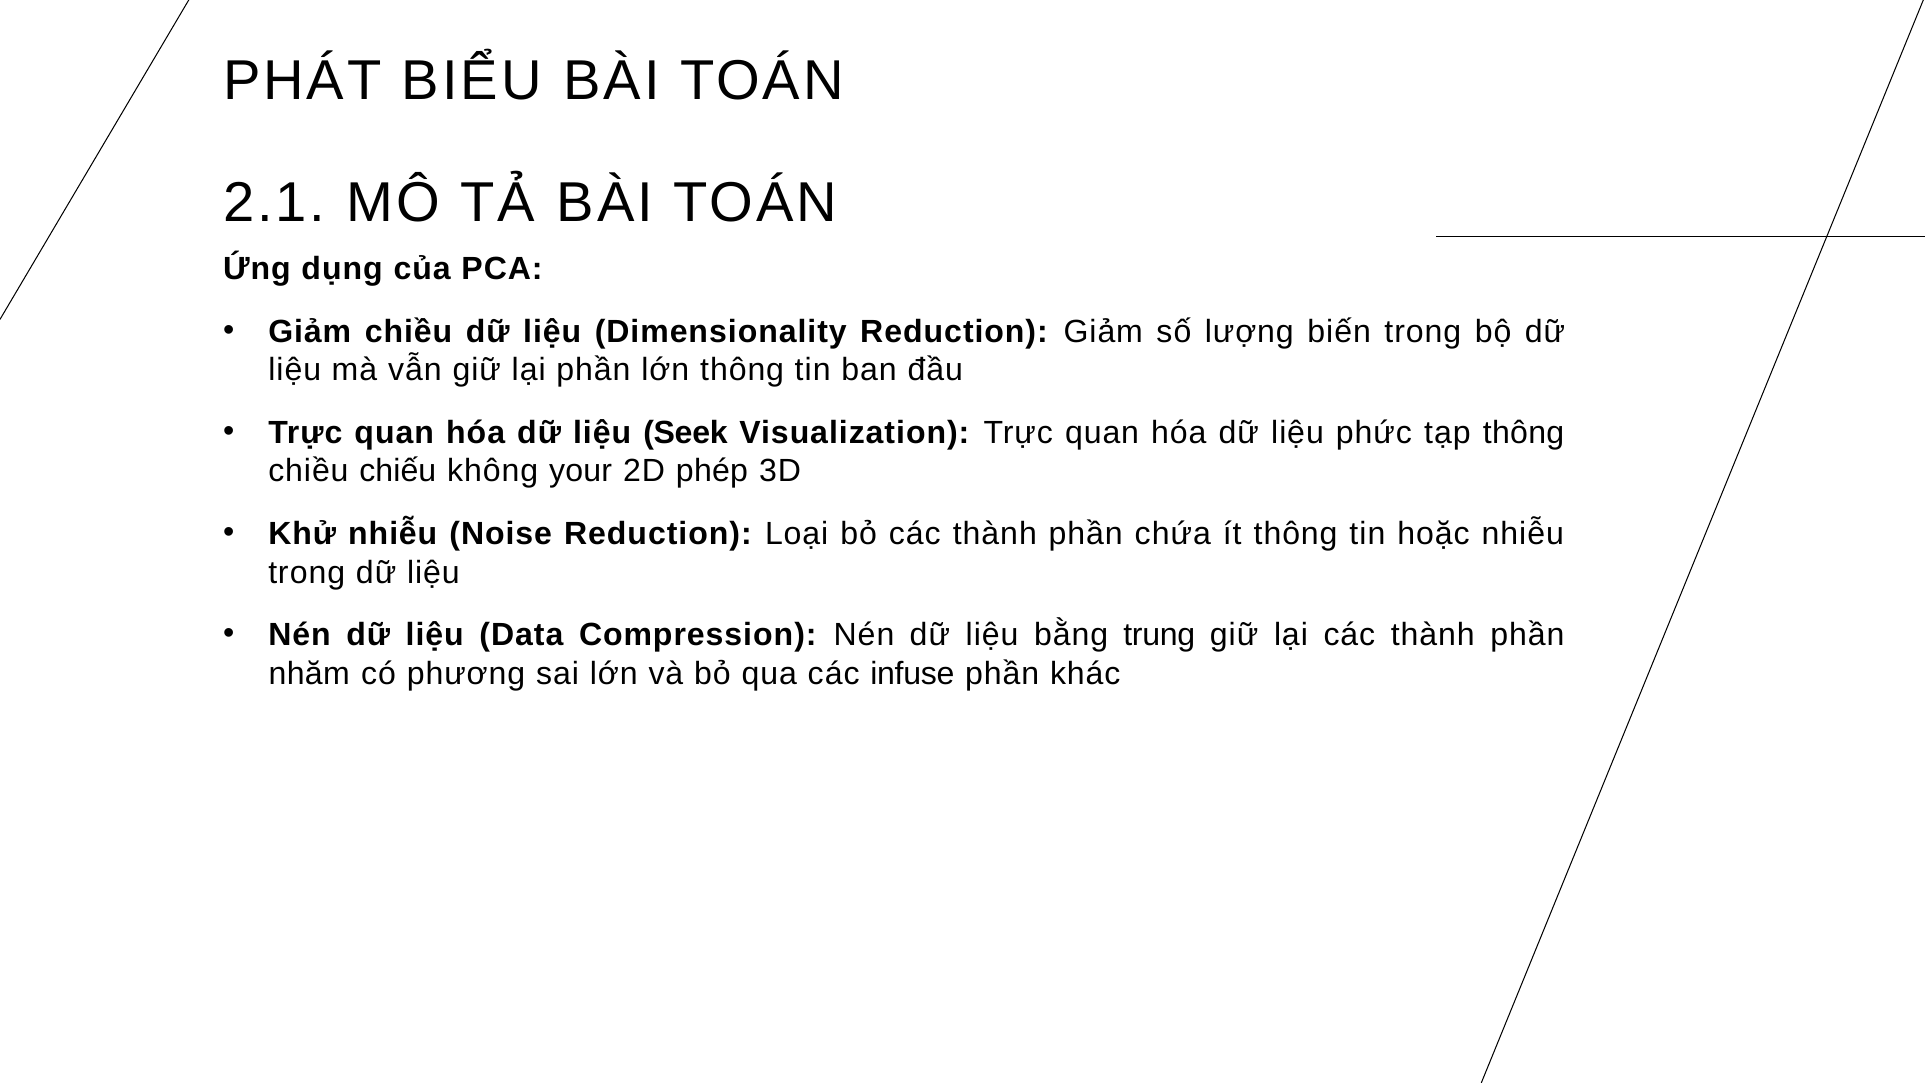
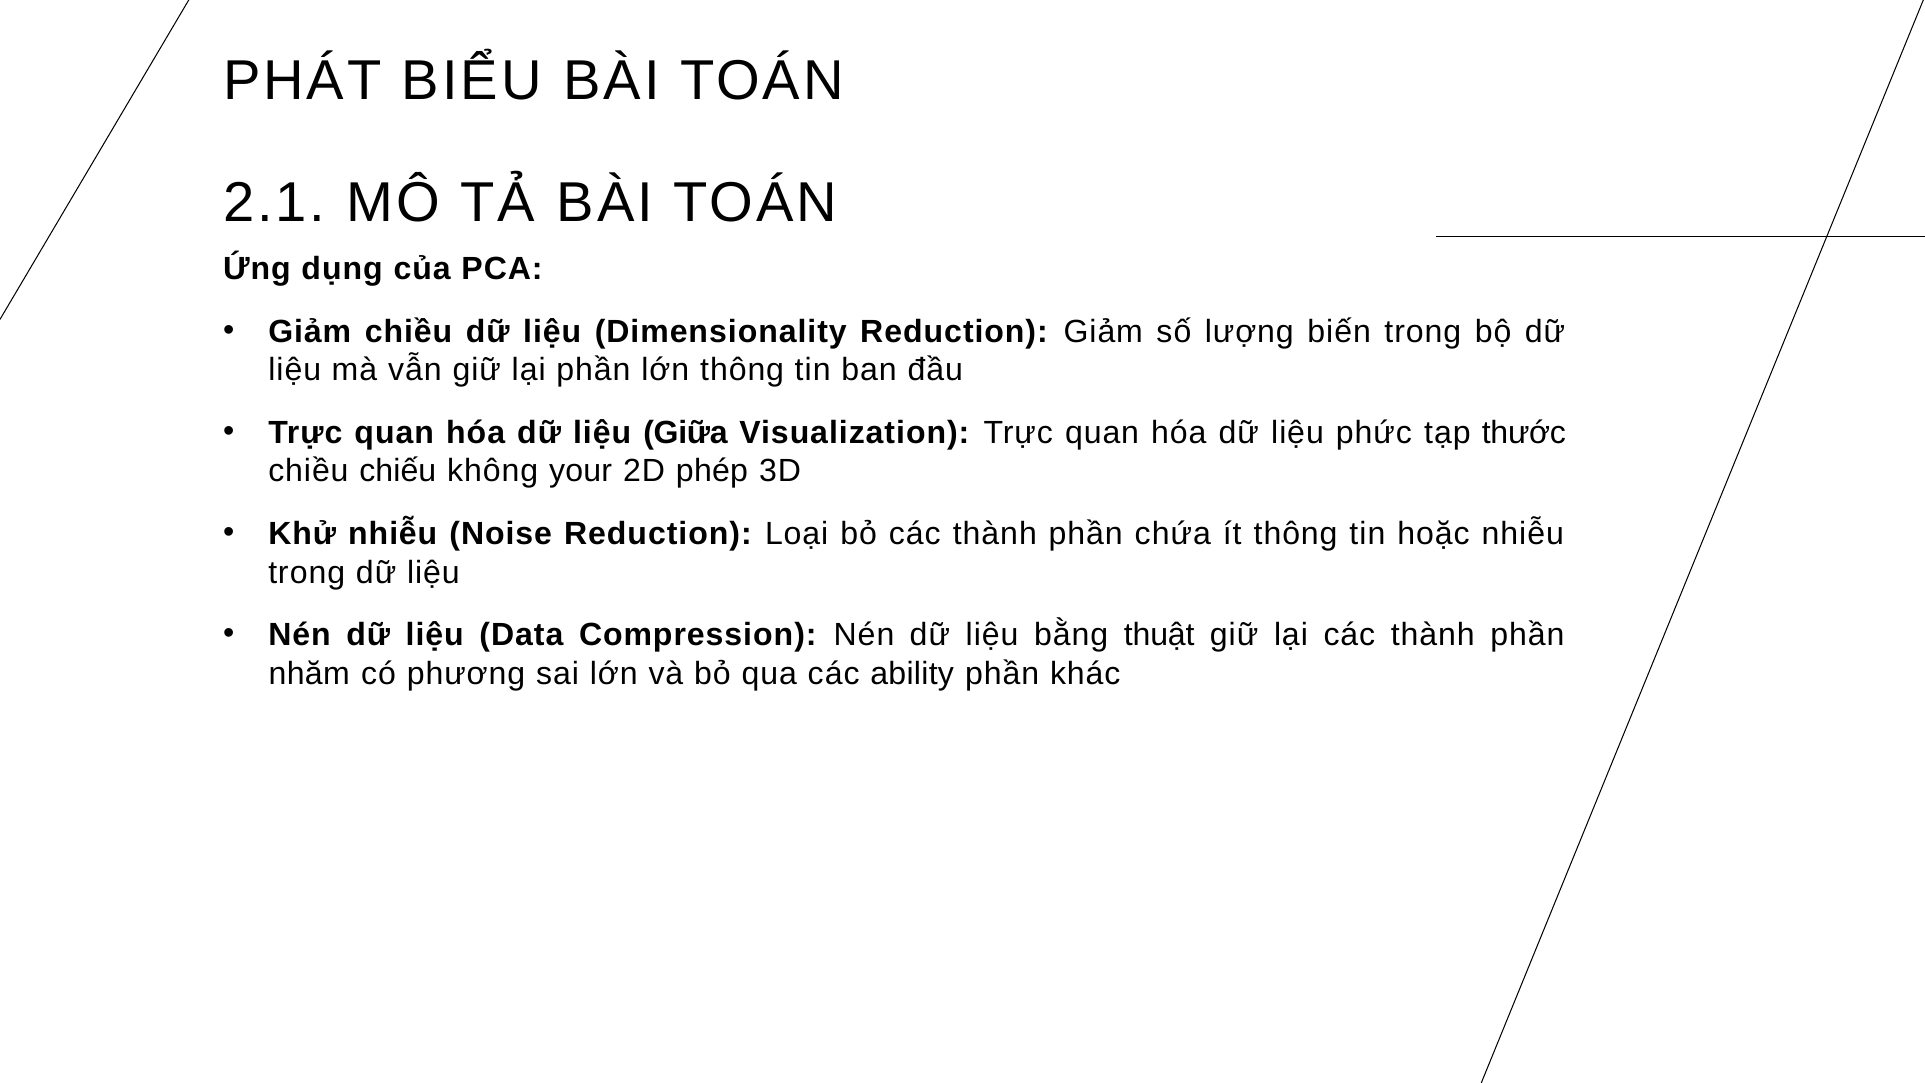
Seek: Seek -> Giữa
tạp thông: thông -> thước
trung: trung -> thuật
infuse: infuse -> ability
